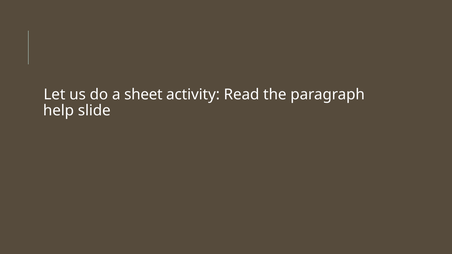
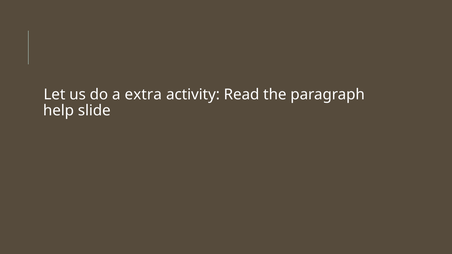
sheet: sheet -> extra
